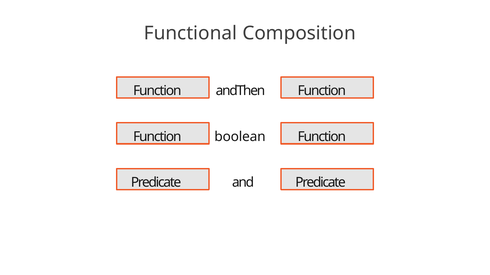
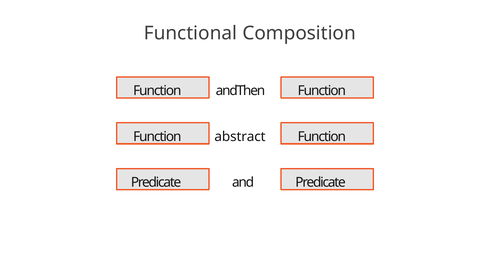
boolean: boolean -> abstract
